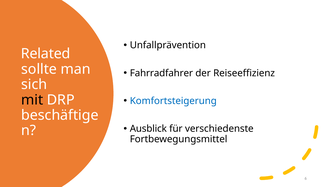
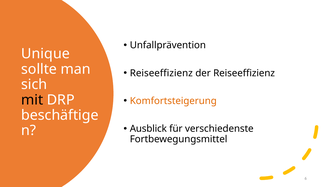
Related: Related -> Unique
Fahrradfahrer at (161, 73): Fahrradfahrer -> Reiseeffizienz
Komfortsteigerung colour: blue -> orange
